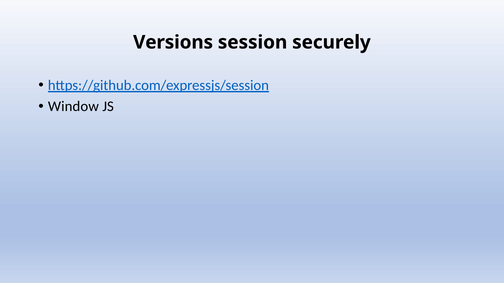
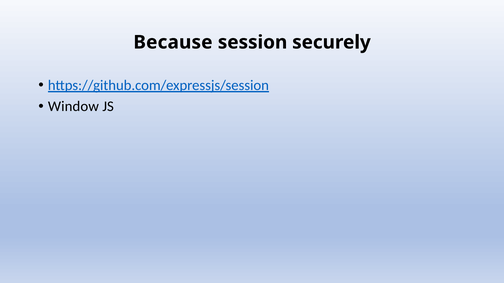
Versions: Versions -> Because
